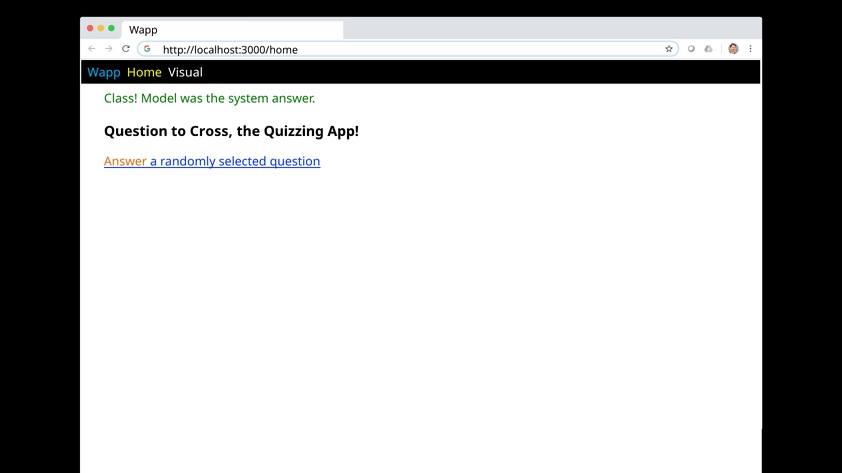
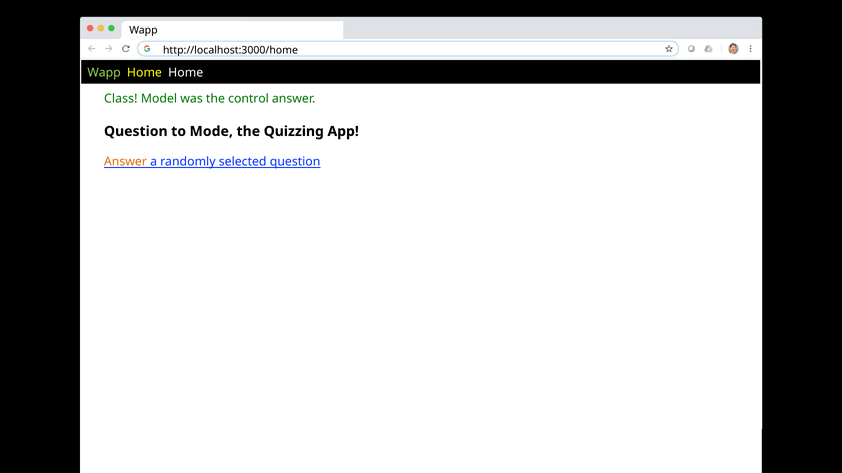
Wapp at (104, 73) colour: light blue -> light green
Home Visual: Visual -> Home
system: system -> control
Cross: Cross -> Mode
